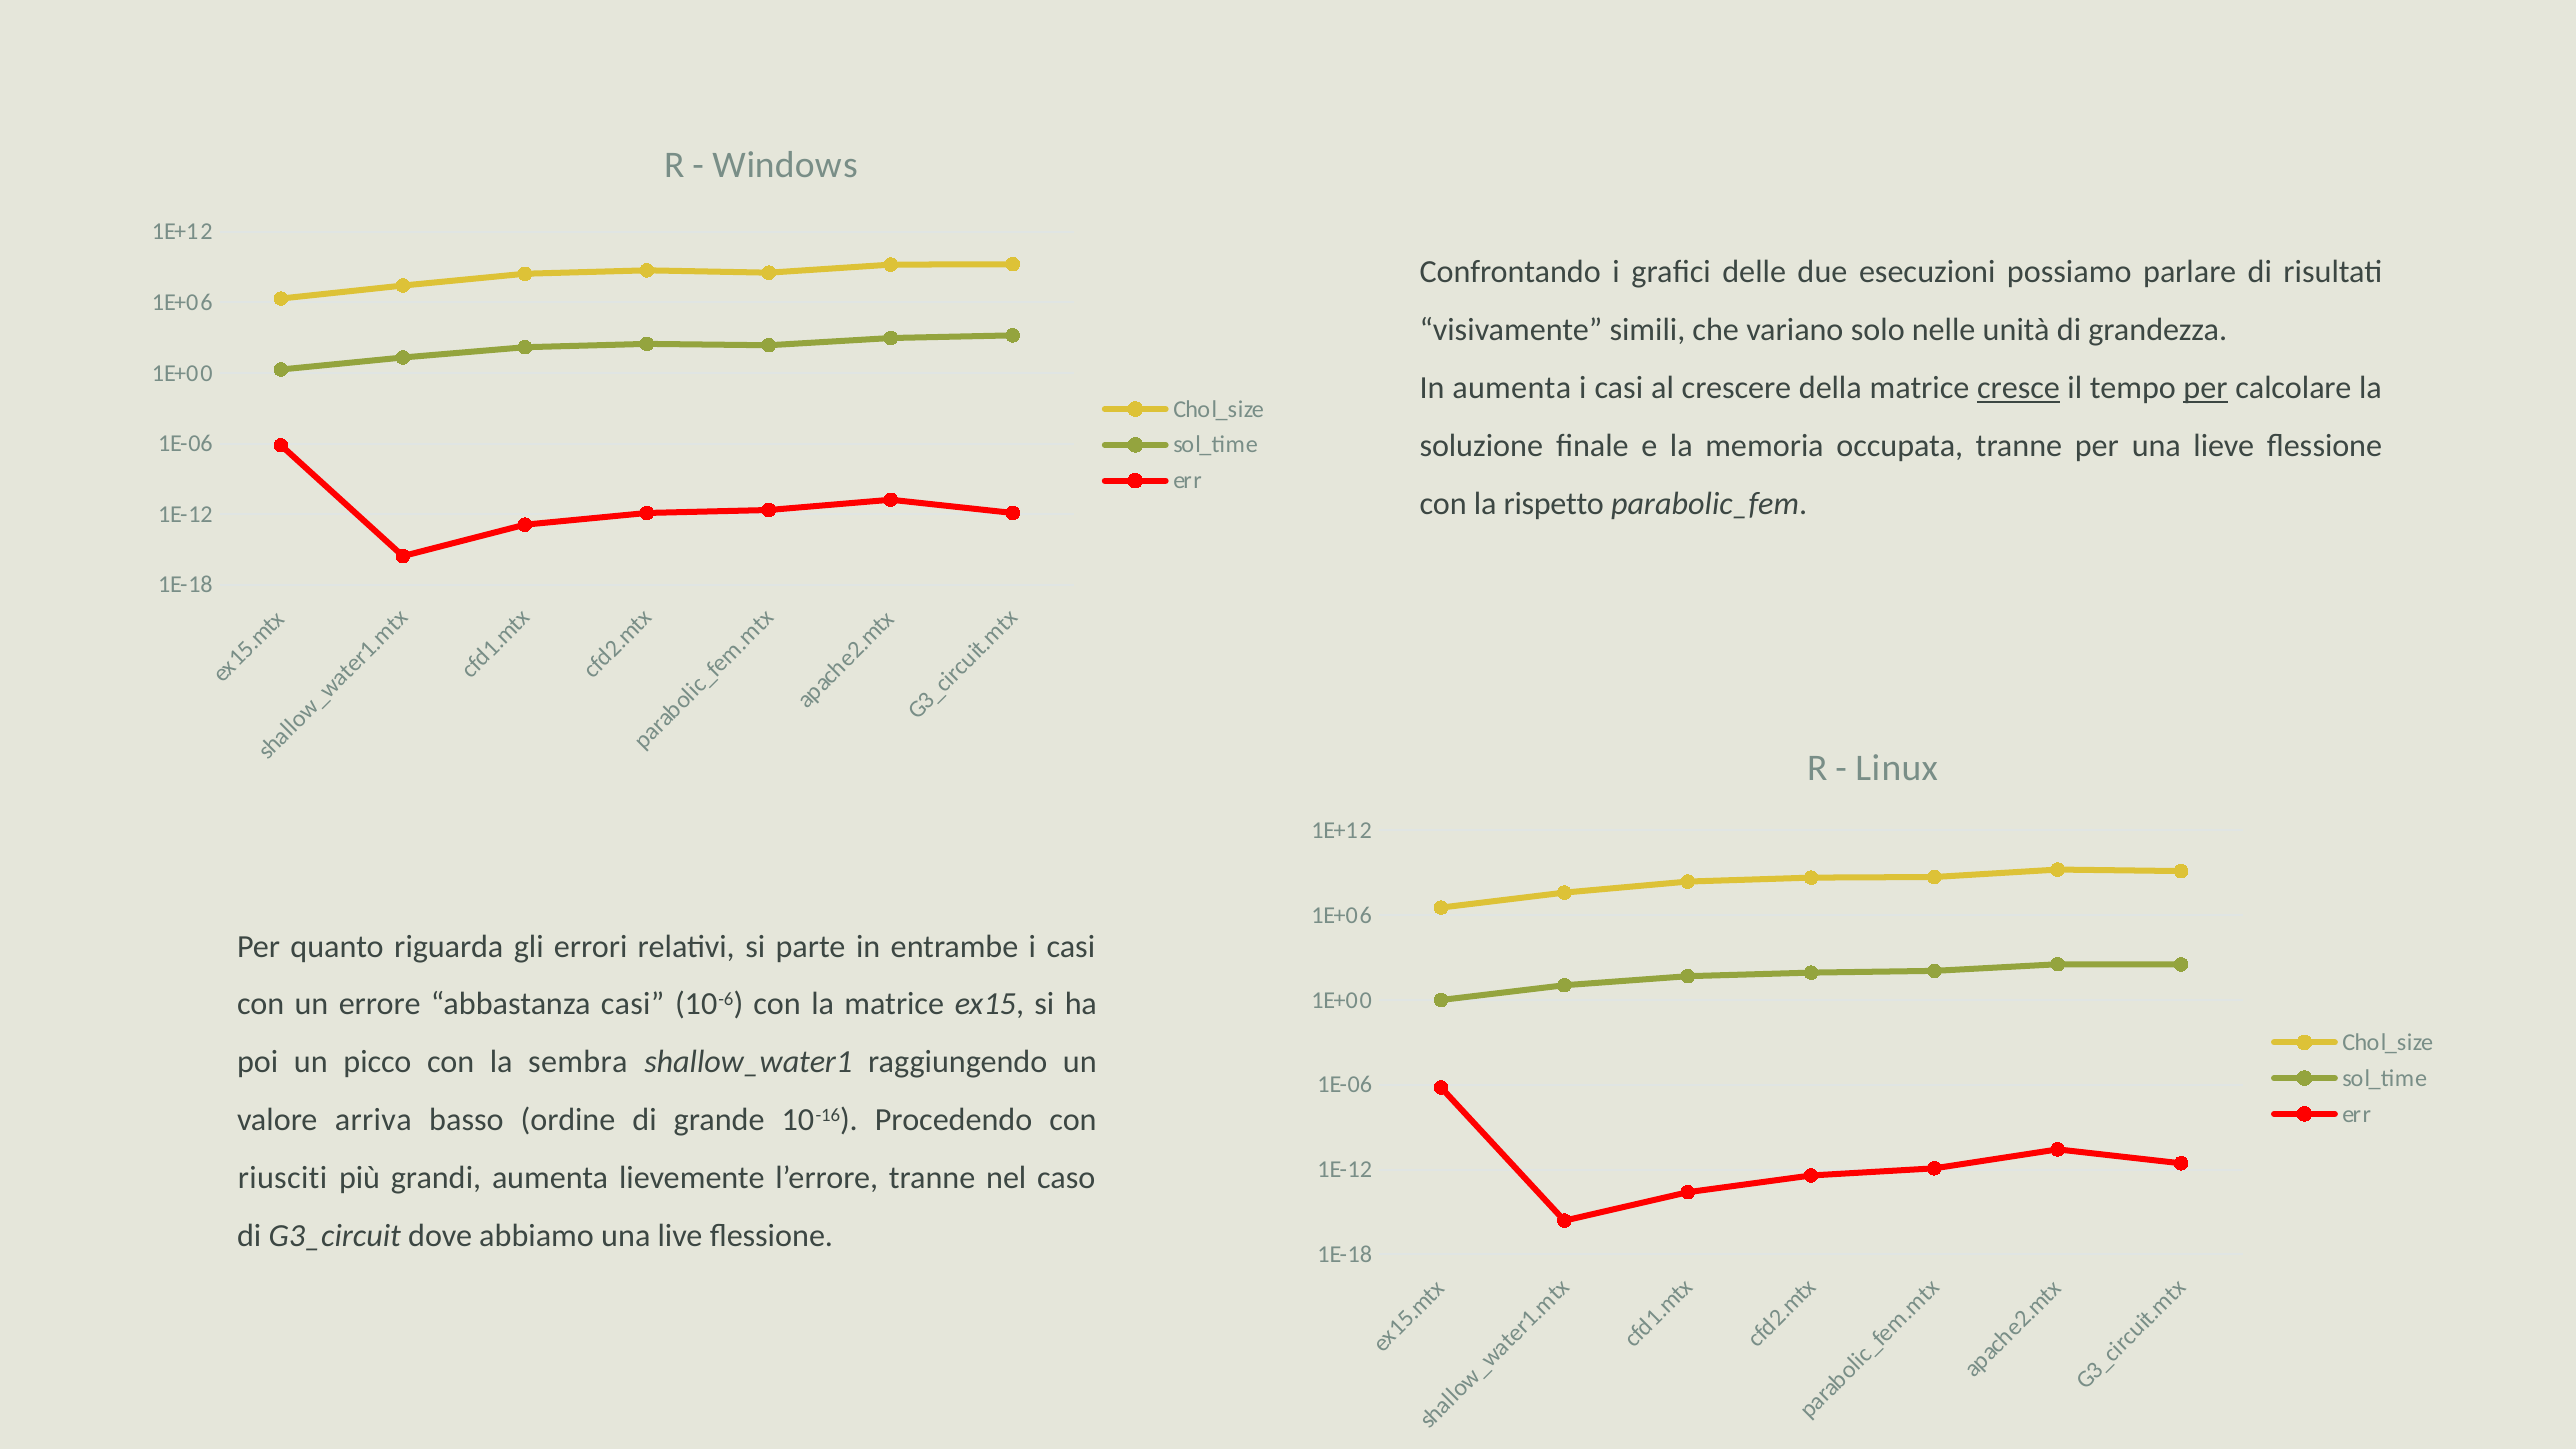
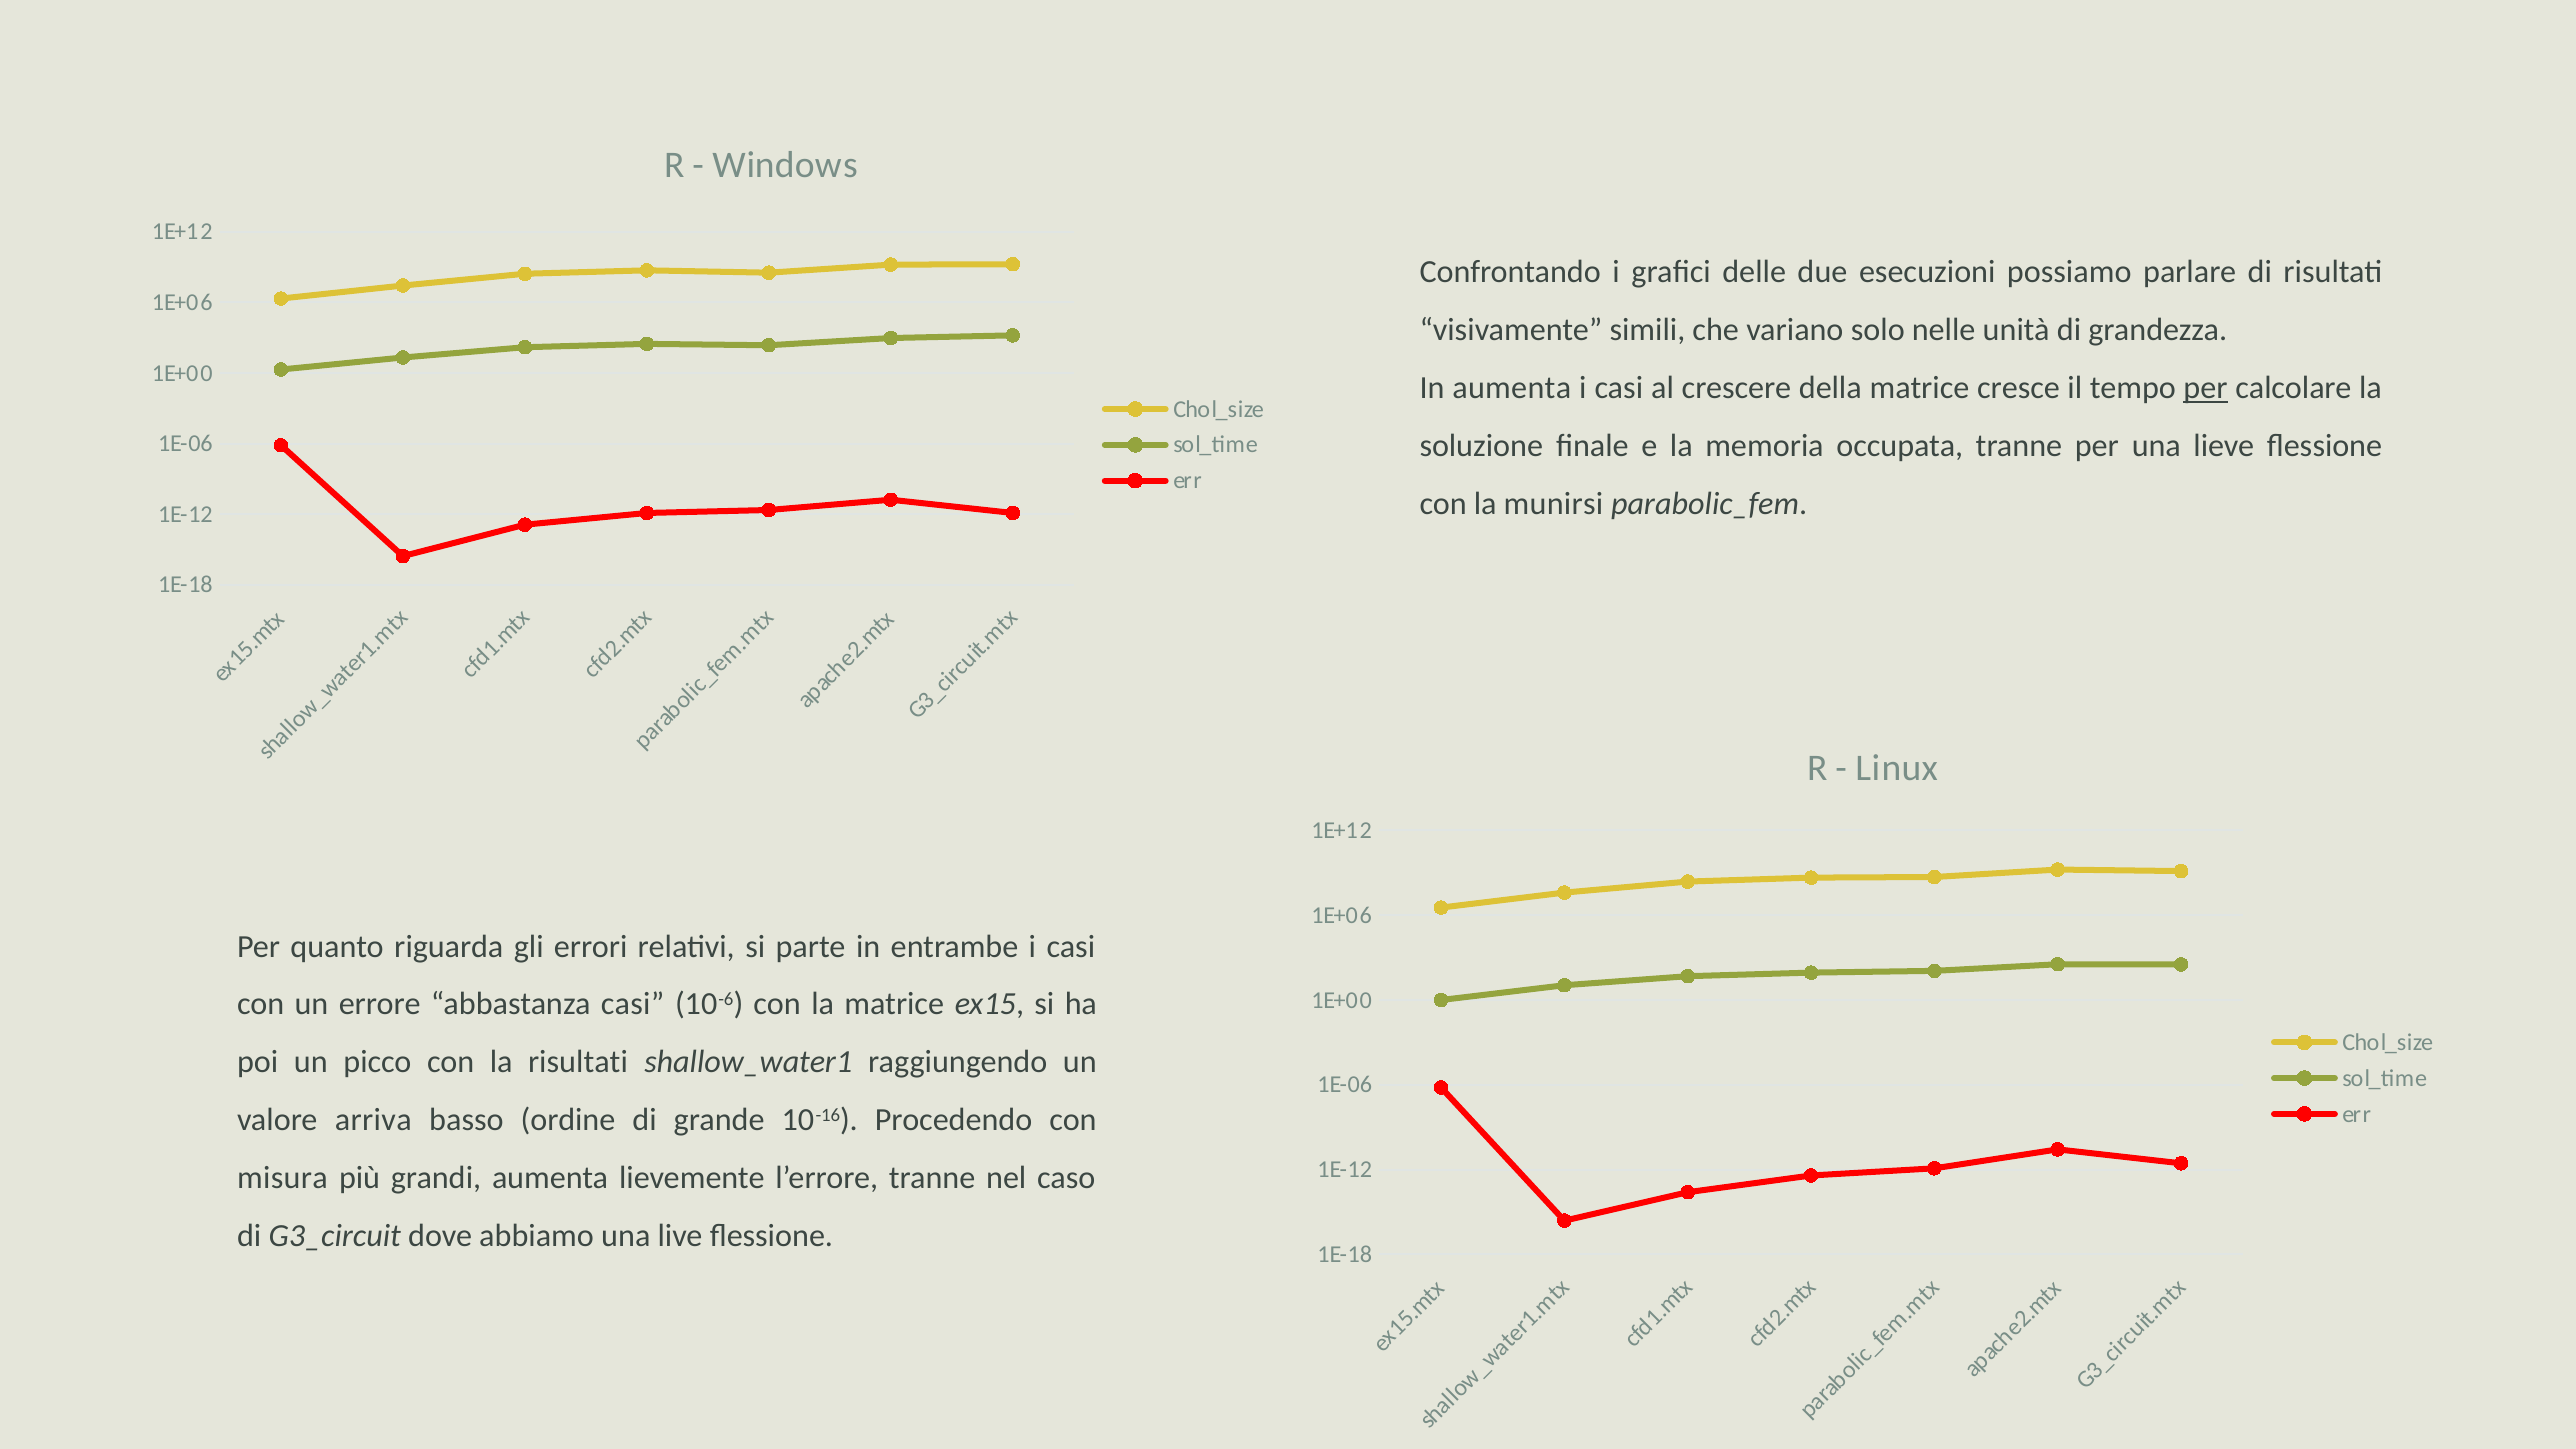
cresce underline: present -> none
rispetto: rispetto -> munirsi
la sembra: sembra -> risultati
riusciti: riusciti -> misura
